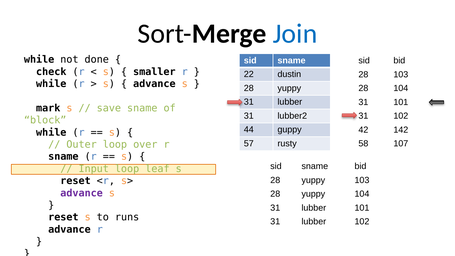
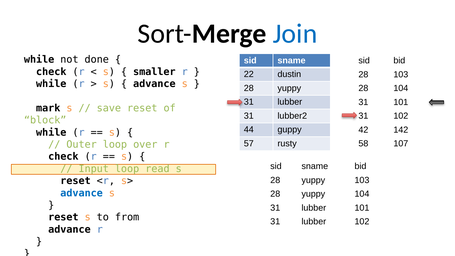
save sname: sname -> reset
sname at (63, 157): sname -> check
leaf: leaf -> read
advance at (82, 193) colour: purple -> blue
runs: runs -> from
